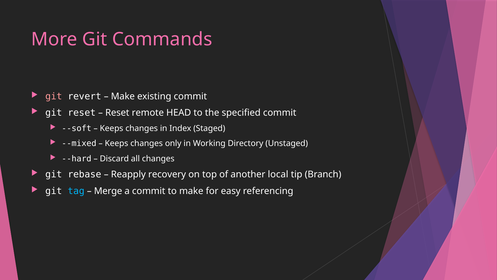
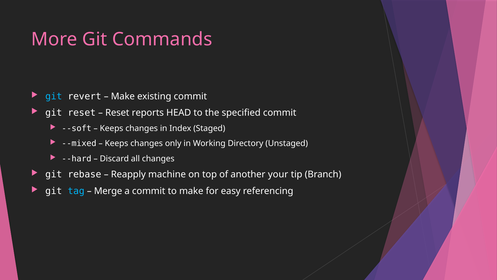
git at (54, 96) colour: pink -> light blue
remote: remote -> reports
recovery: recovery -> machine
local: local -> your
